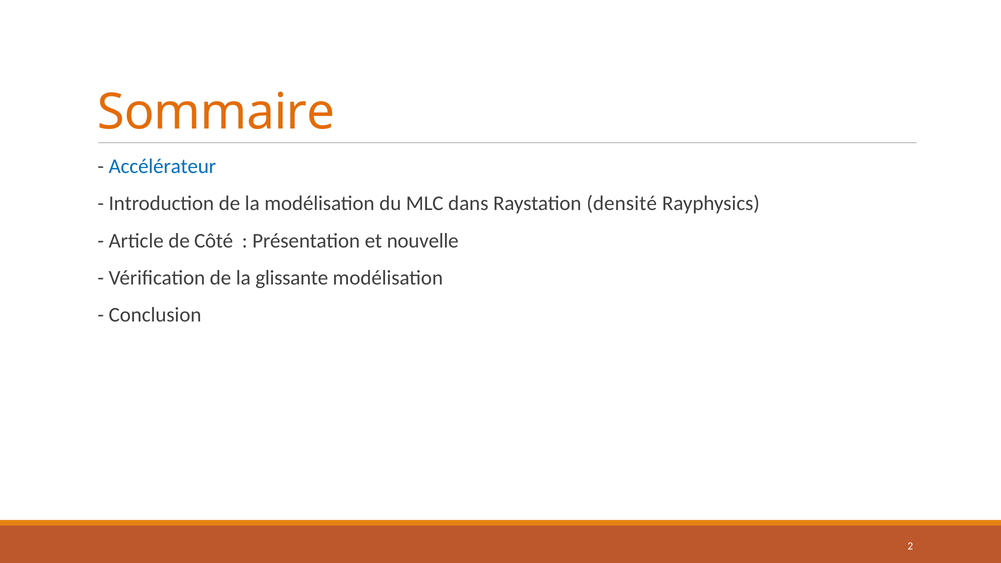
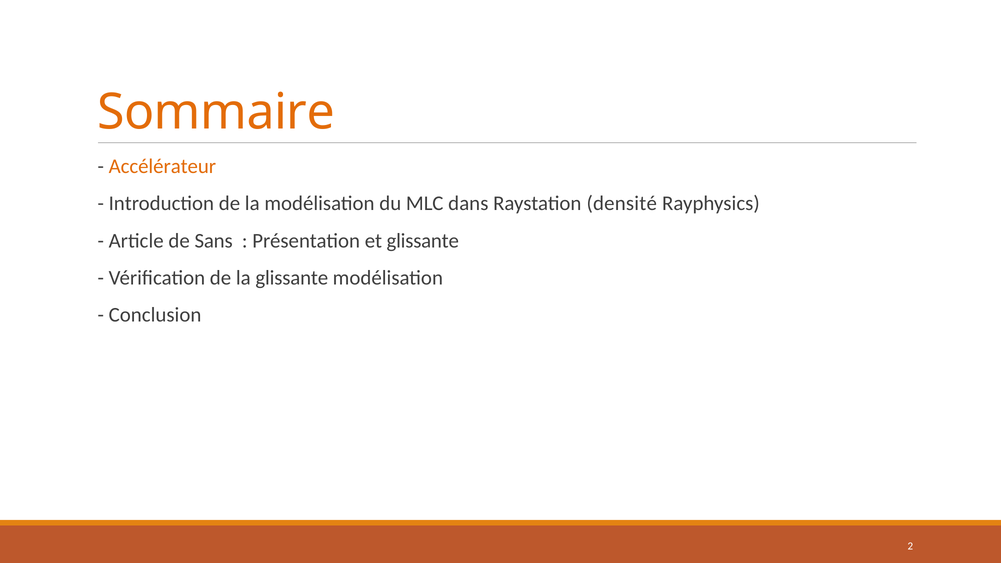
Accélérateur colour: blue -> orange
Côté: Côté -> Sans
et nouvelle: nouvelle -> glissante
